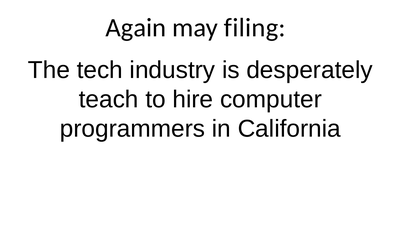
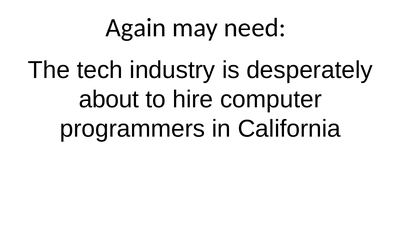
filing: filing -> need
teach: teach -> about
